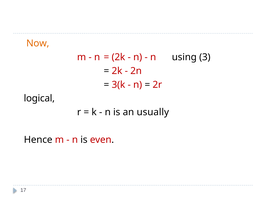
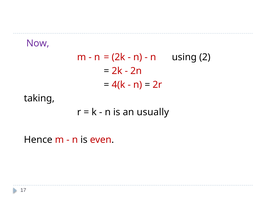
Now colour: orange -> purple
3: 3 -> 2
3(k: 3(k -> 4(k
logical: logical -> taking
